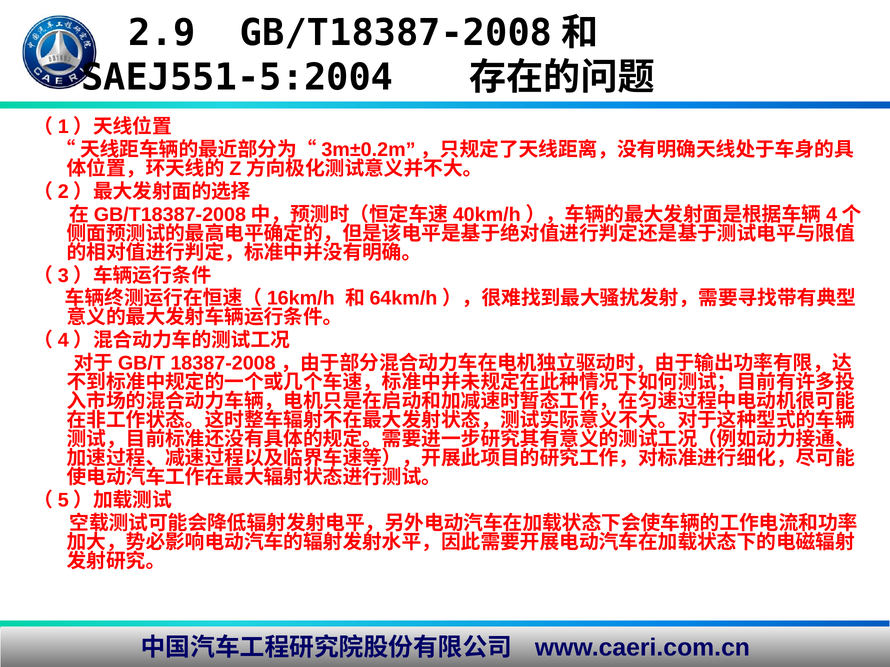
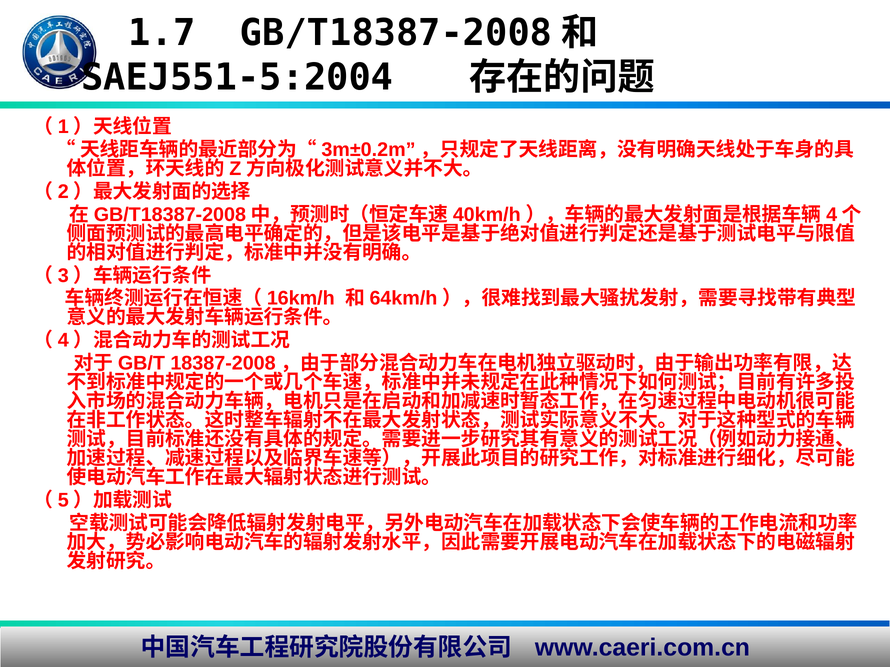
2.9: 2.9 -> 1.7
